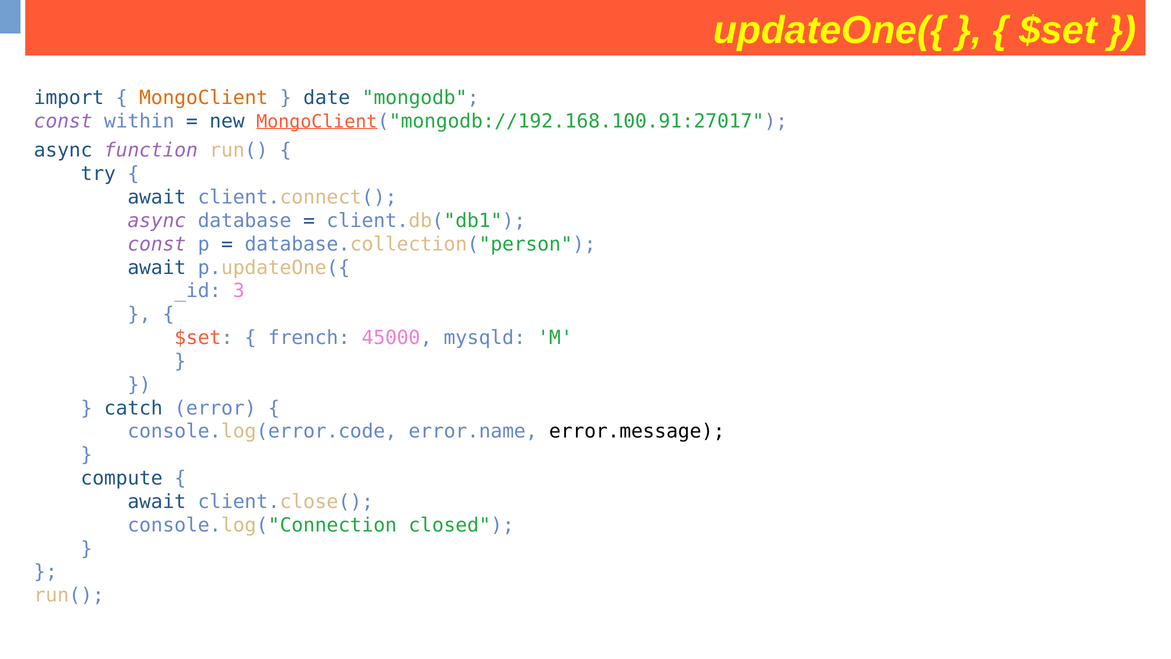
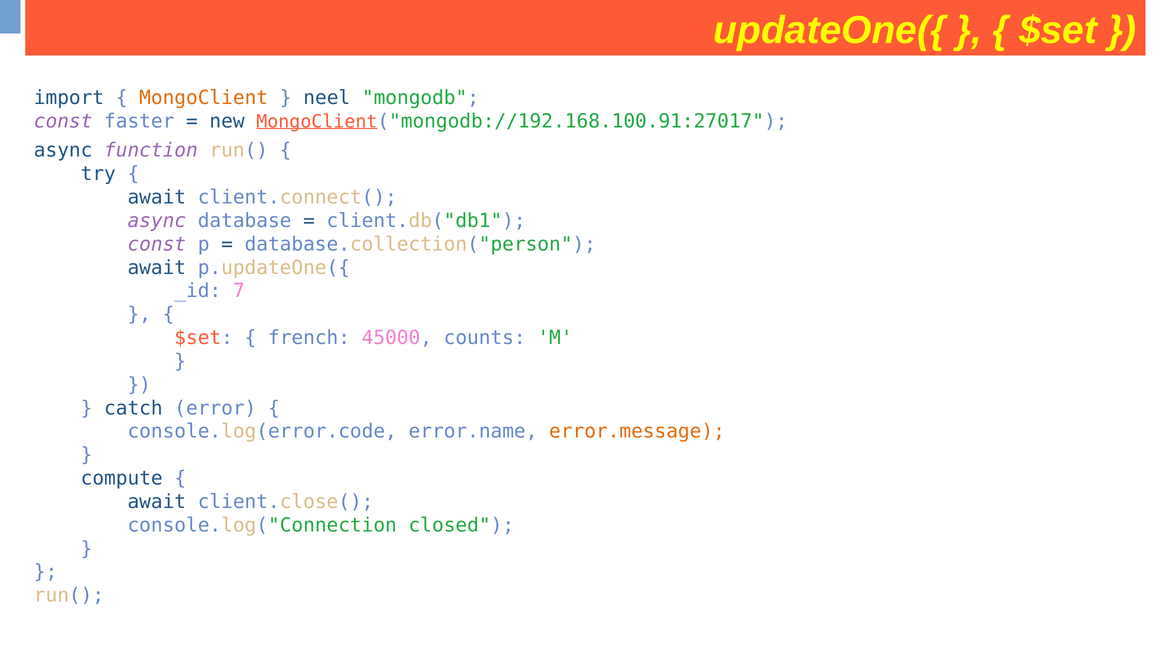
date: date -> neel
within: within -> faster
3: 3 -> 7
mysqld: mysqld -> counts
error.message colour: black -> orange
